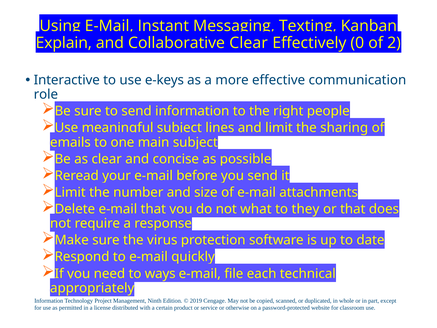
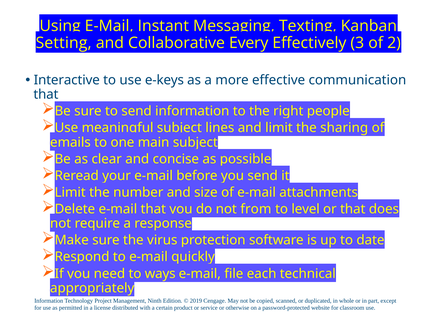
Explain: Explain -> Setting
Collaborative Clear: Clear -> Every
0: 0 -> 3
role at (46, 94): role -> that
what: what -> from
they: they -> level
